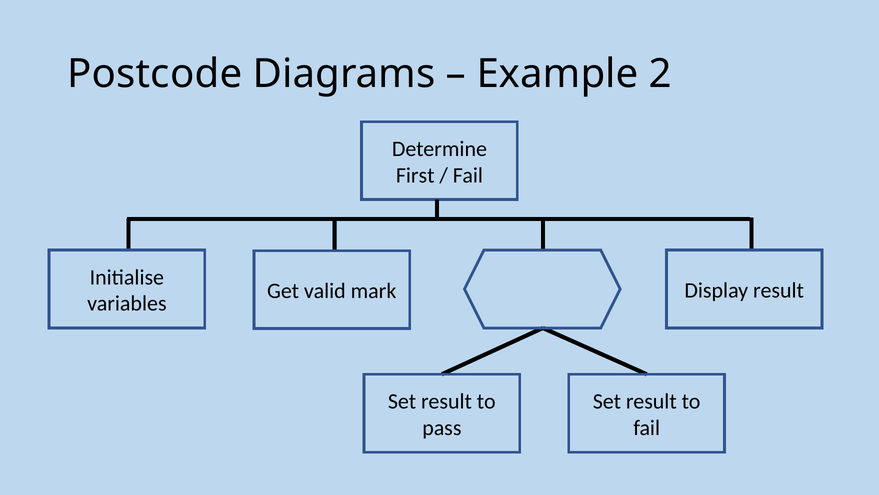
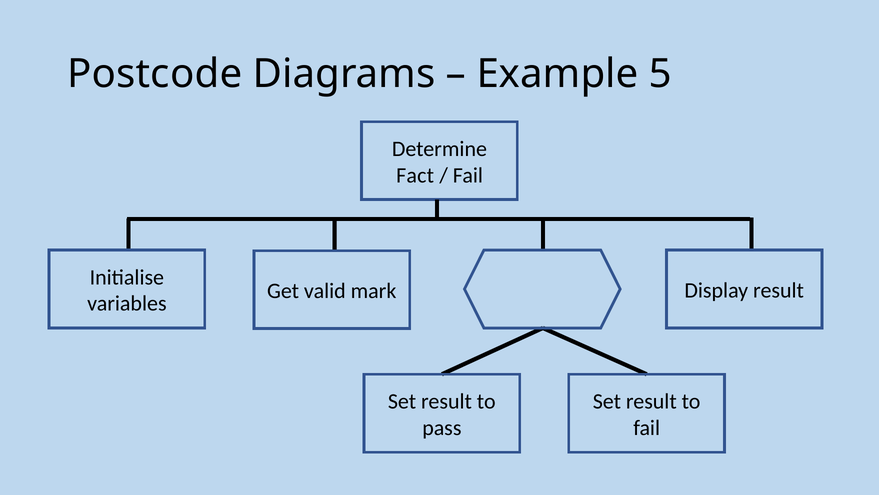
2: 2 -> 5
First: First -> Fact
